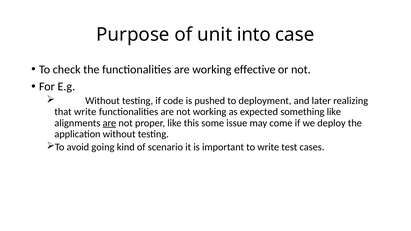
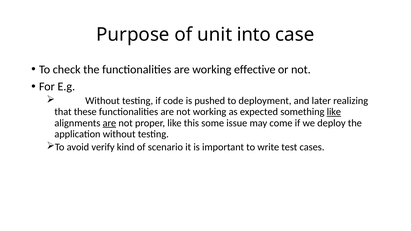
that write: write -> these
like at (334, 112) underline: none -> present
going: going -> verify
